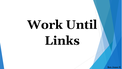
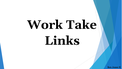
Until: Until -> Take
